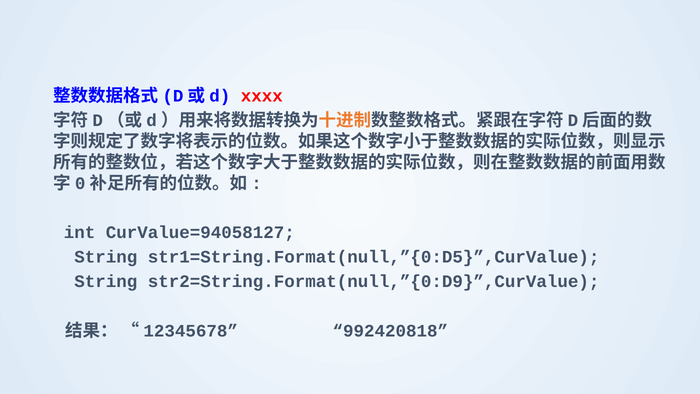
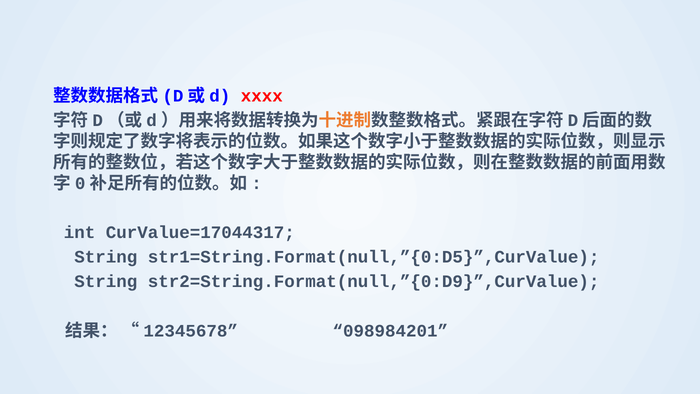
CurValue=94058127: CurValue=94058127 -> CurValue=17044317
992420818: 992420818 -> 098984201
